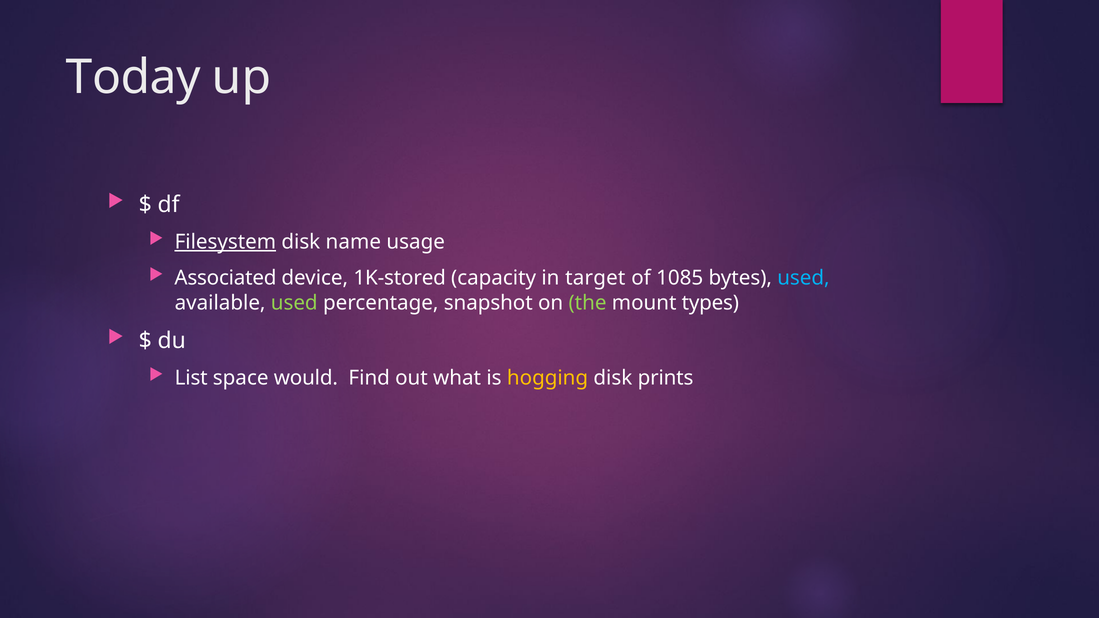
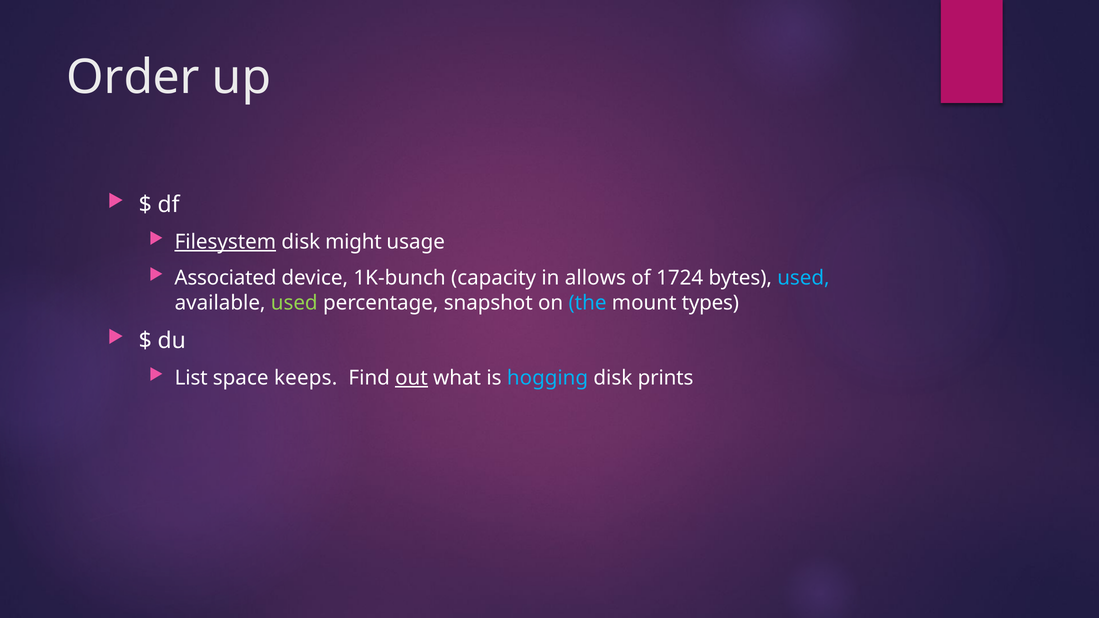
Today: Today -> Order
name: name -> might
1K-stored: 1K-stored -> 1K-bunch
target: target -> allows
1085: 1085 -> 1724
the colour: light green -> light blue
would: would -> keeps
out underline: none -> present
hogging colour: yellow -> light blue
